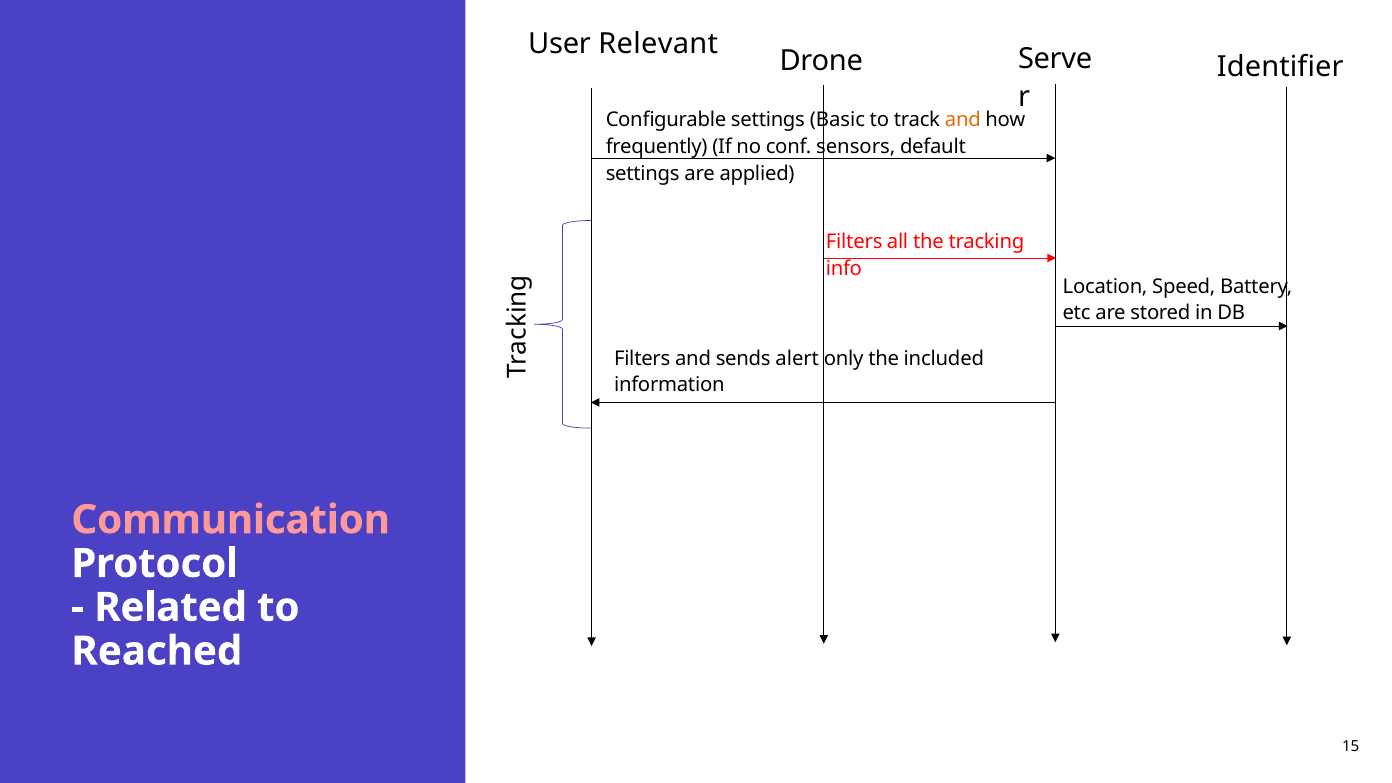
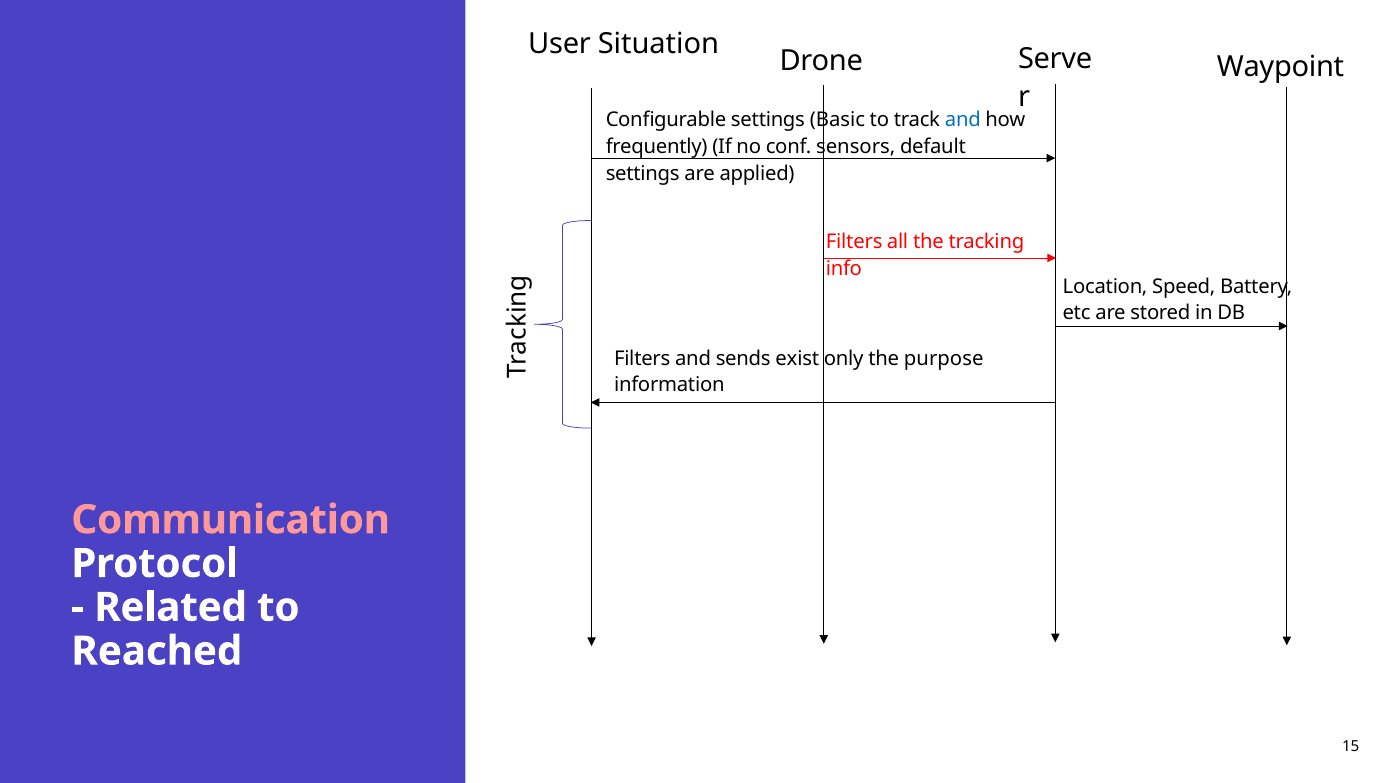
Relevant: Relevant -> Situation
Identifier: Identifier -> Waypoint
and at (963, 120) colour: orange -> blue
alert: alert -> exist
included: included -> purpose
